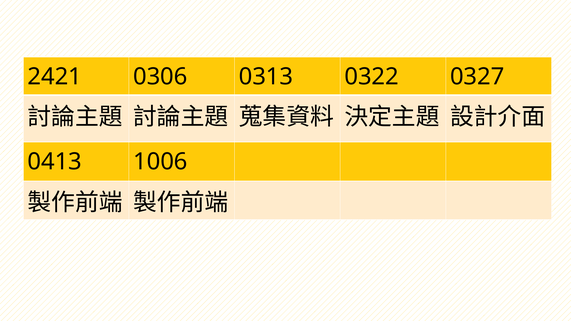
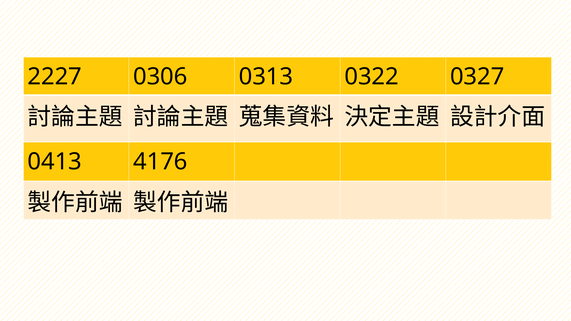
2421: 2421 -> 2227
1006: 1006 -> 4176
